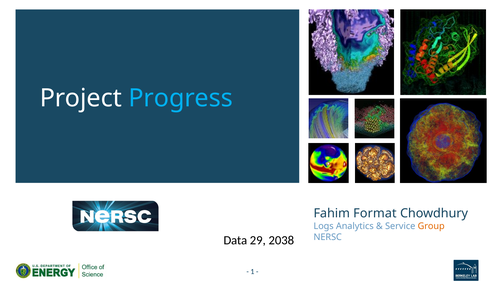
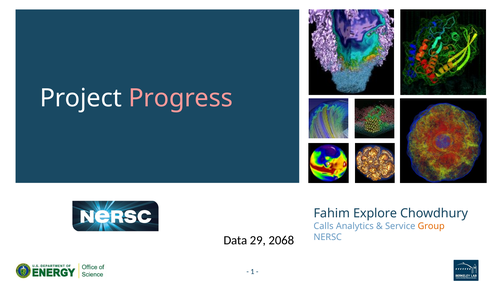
Progress colour: light blue -> pink
Format: Format -> Explore
Logs: Logs -> Calls
2038: 2038 -> 2068
